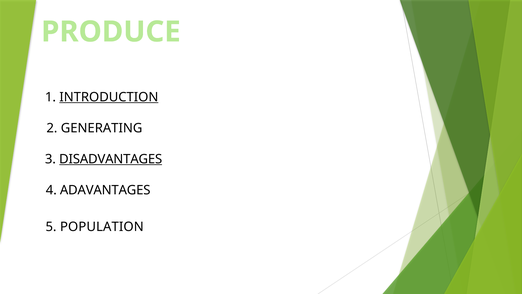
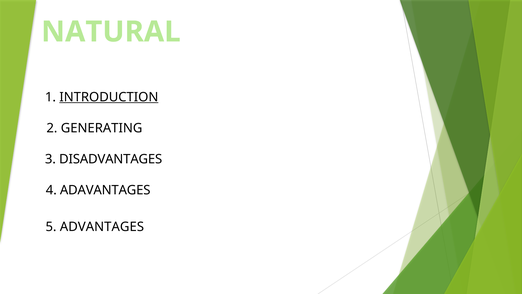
PRODUCE: PRODUCE -> NATURAL
DISADVANTAGES underline: present -> none
POPULATION: POPULATION -> ADVANTAGES
